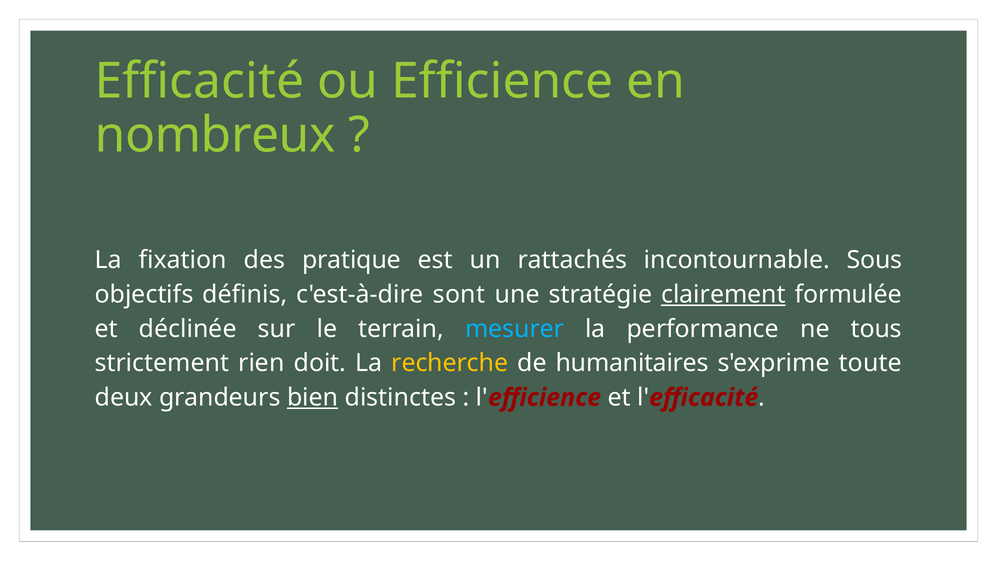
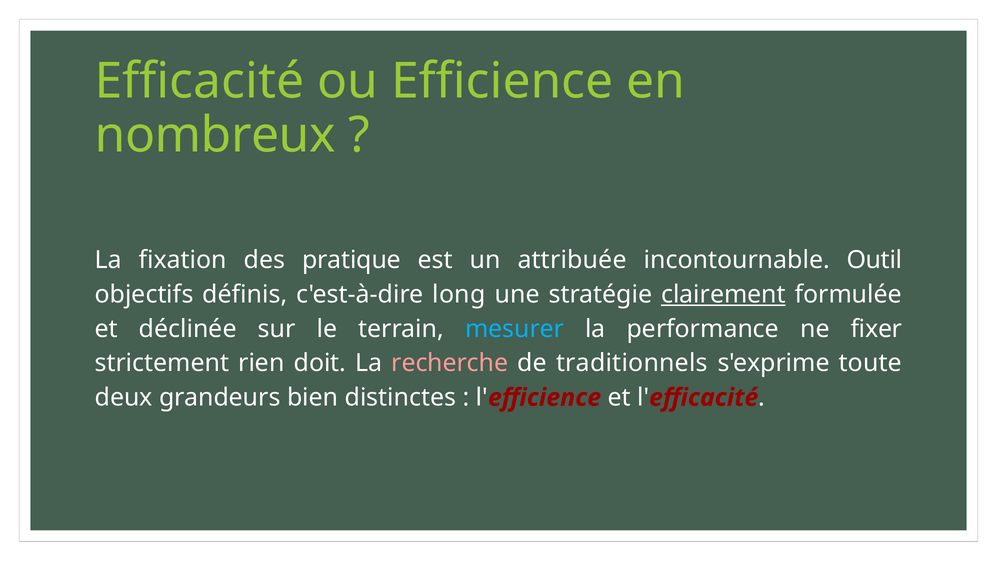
rattachés: rattachés -> attribuée
Sous: Sous -> Outil
sont: sont -> long
tous: tous -> fixer
recherche colour: yellow -> pink
humanitaires: humanitaires -> traditionnels
bien underline: present -> none
